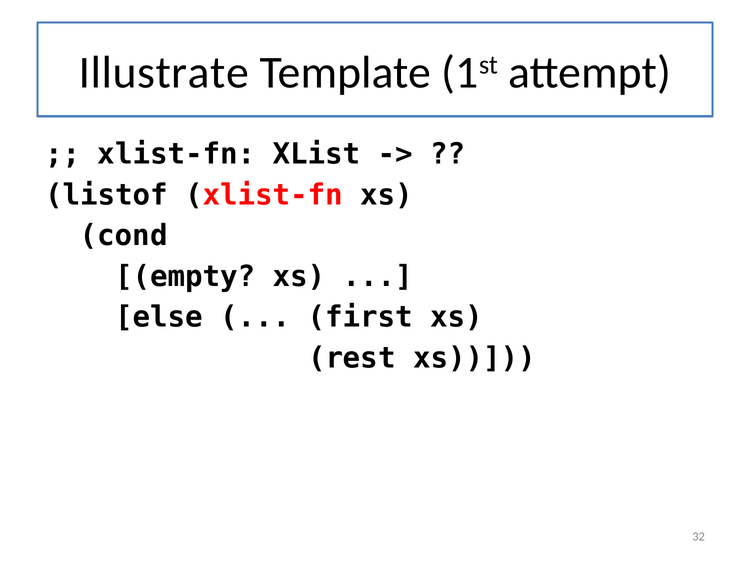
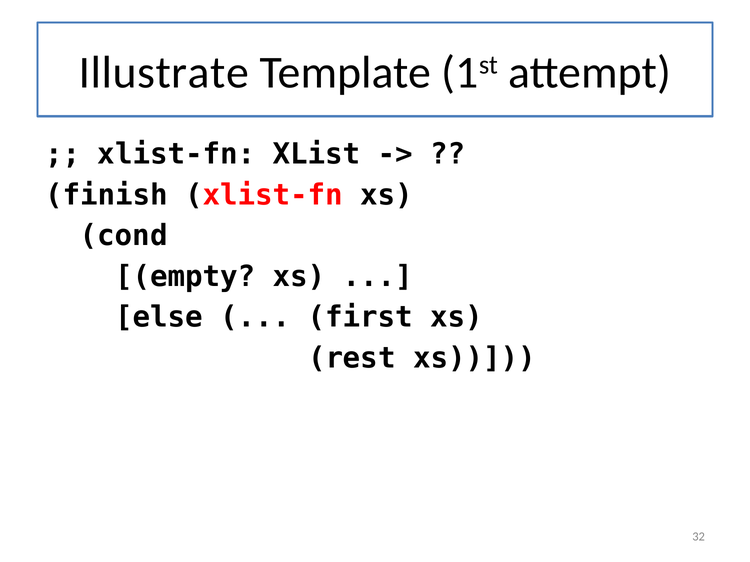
listof: listof -> finish
